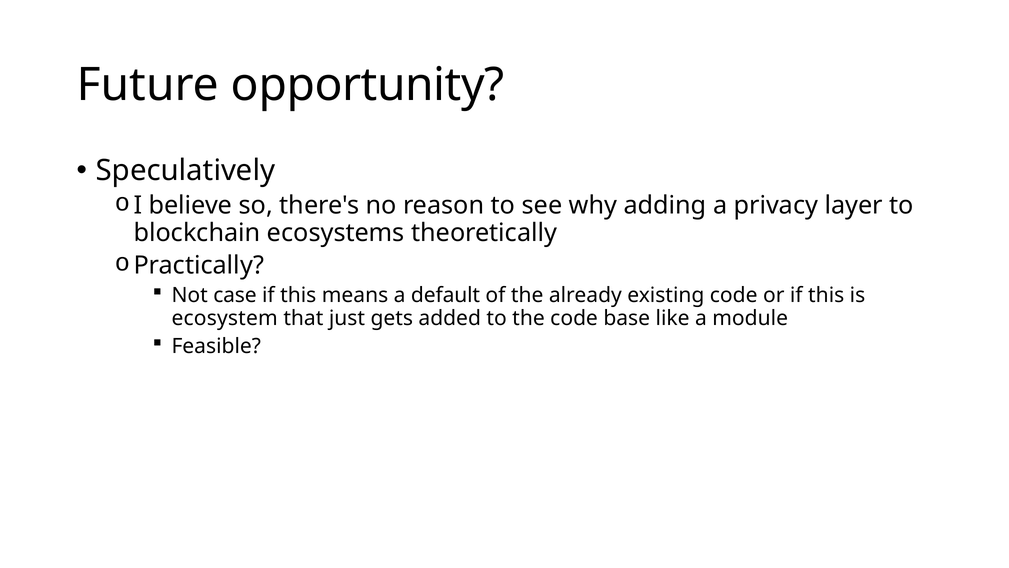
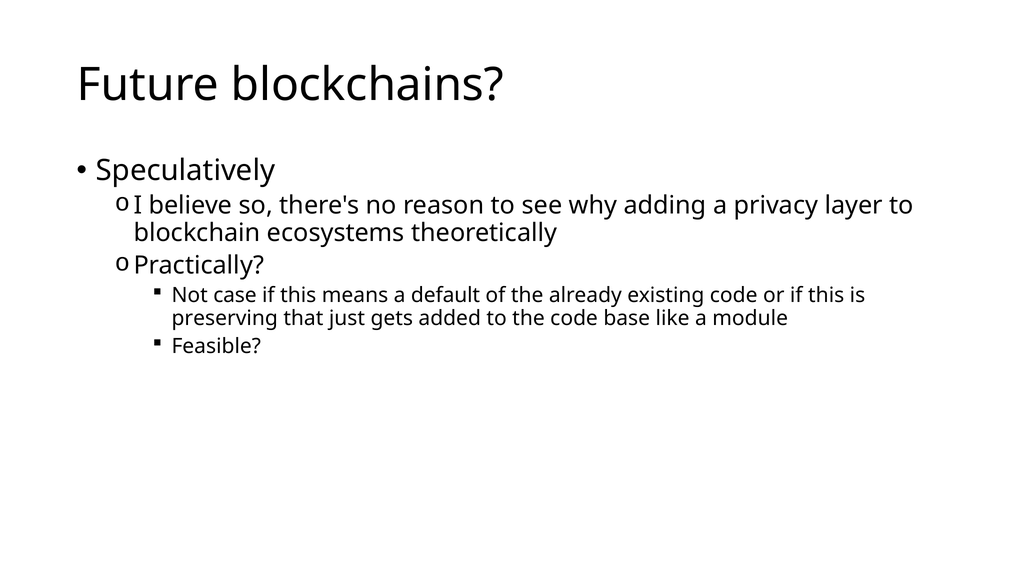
opportunity: opportunity -> blockchains
ecosystem: ecosystem -> preserving
